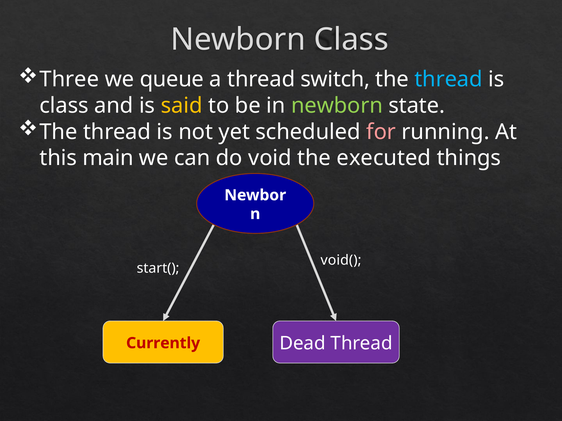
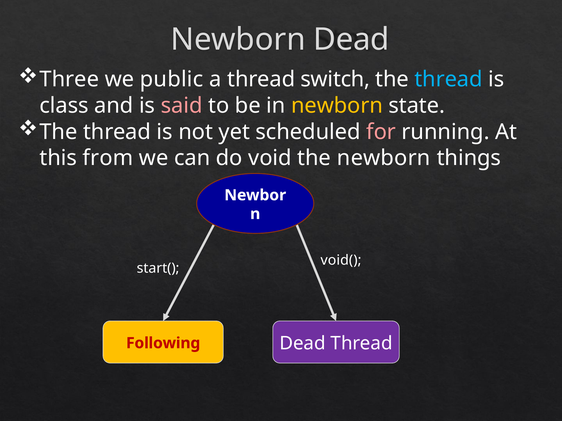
Newborn Class: Class -> Dead
queue: queue -> public
said colour: yellow -> pink
newborn at (337, 106) colour: light green -> yellow
main: main -> from
the executed: executed -> newborn
Currently: Currently -> Following
